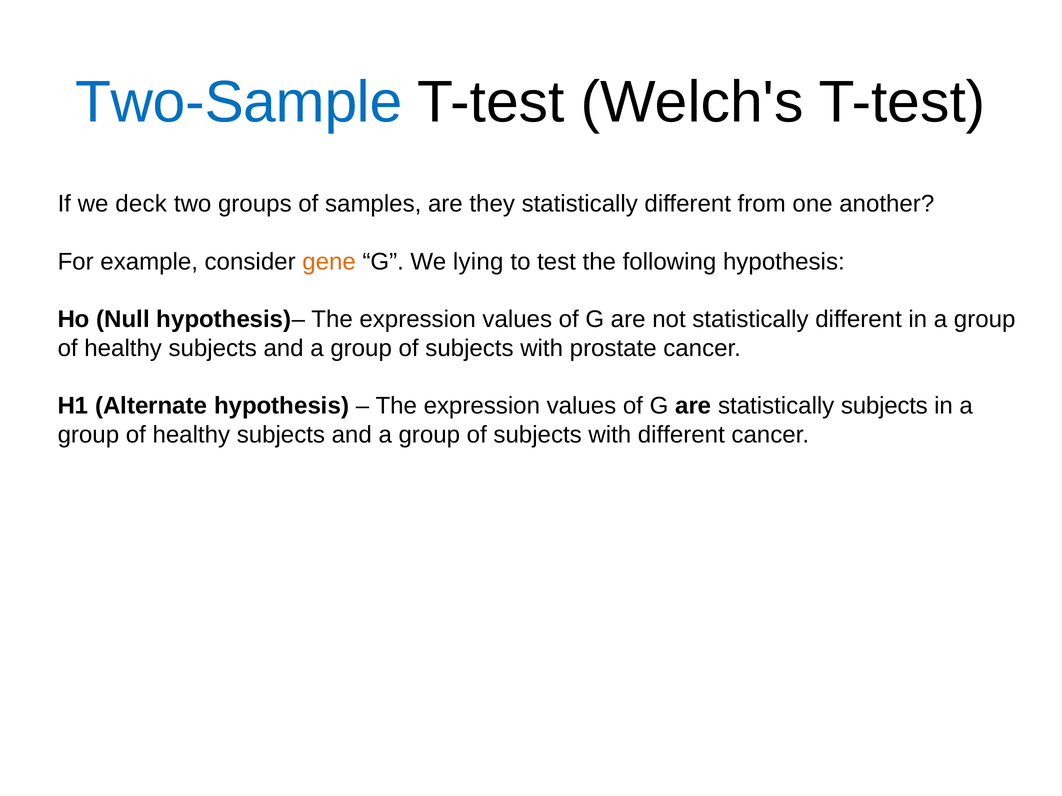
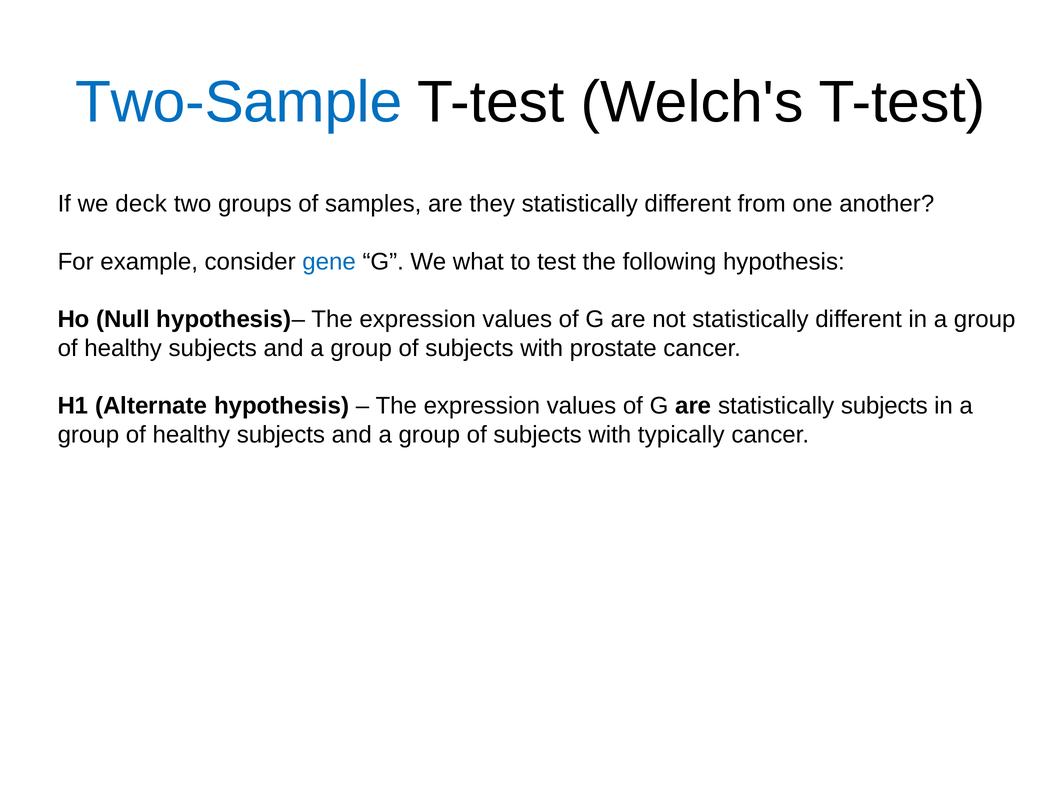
gene colour: orange -> blue
lying: lying -> what
with different: different -> typically
